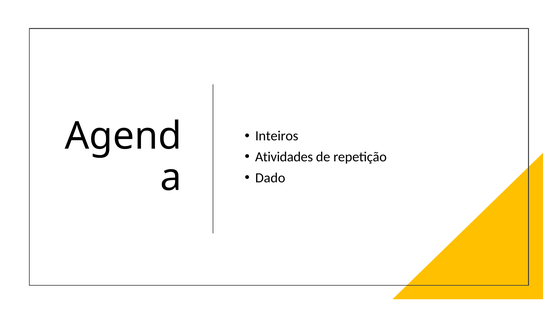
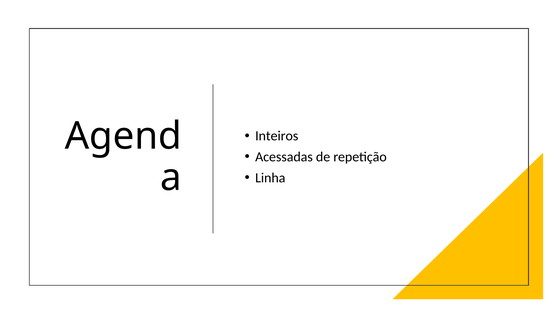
Atividades: Atividades -> Acessadas
Dado: Dado -> Linha
